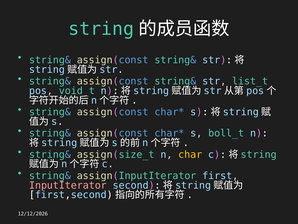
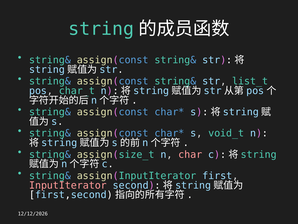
void_t: void_t -> char_t
boll_t: boll_t -> void_t
char colour: yellow -> pink
